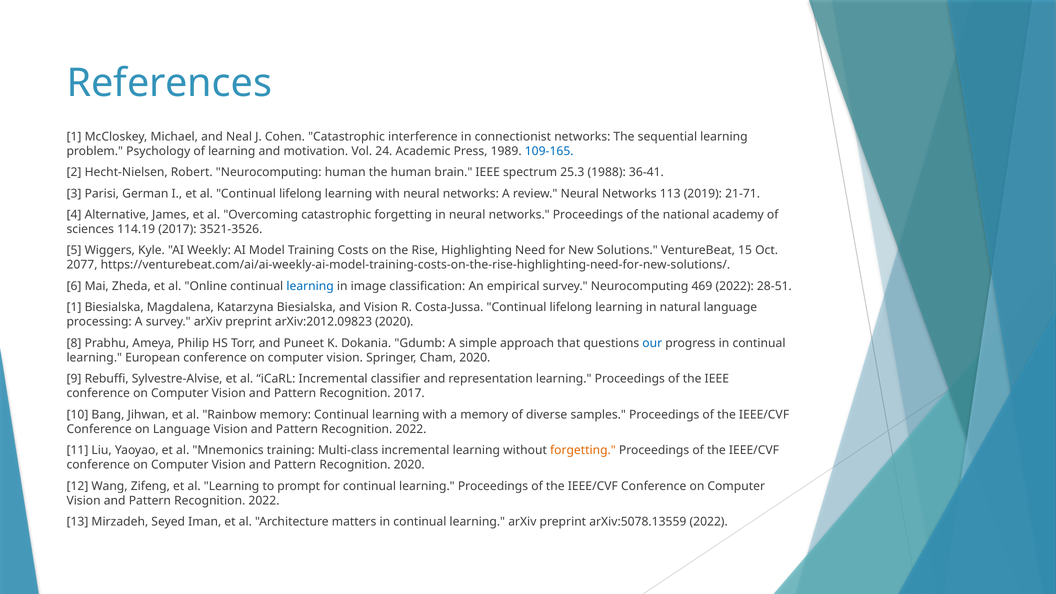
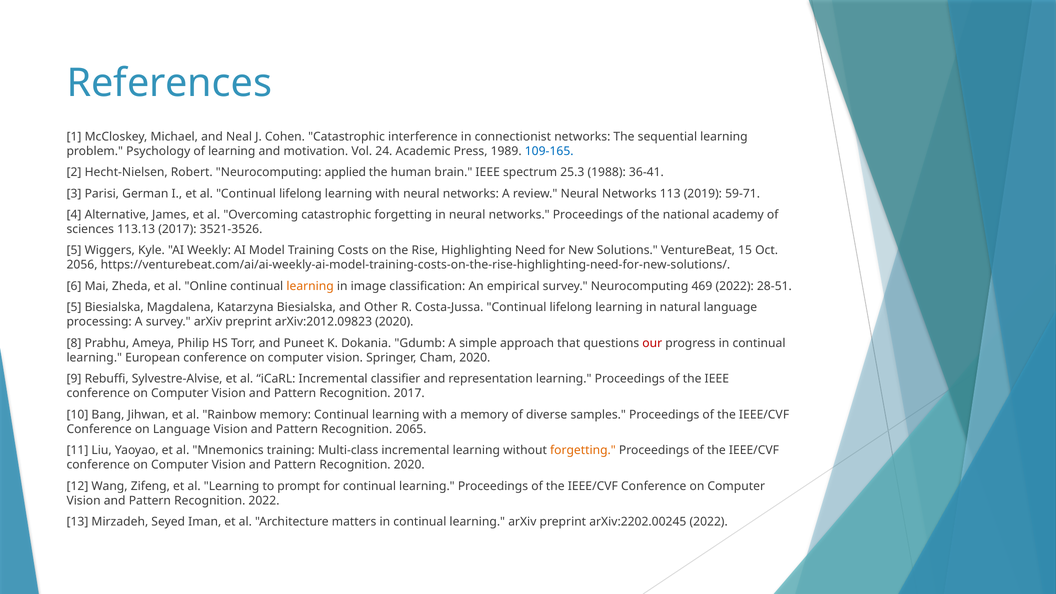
Neurocomputing human: human -> applied
21-71: 21-71 -> 59-71
114.19: 114.19 -> 113.13
2077: 2077 -> 2056
learning at (310, 286) colour: blue -> orange
1 at (74, 307): 1 -> 5
and Vision: Vision -> Other
our colour: blue -> red
2022 at (411, 429): 2022 -> 2065
arXiv:5078.13559: arXiv:5078.13559 -> arXiv:2202.00245
